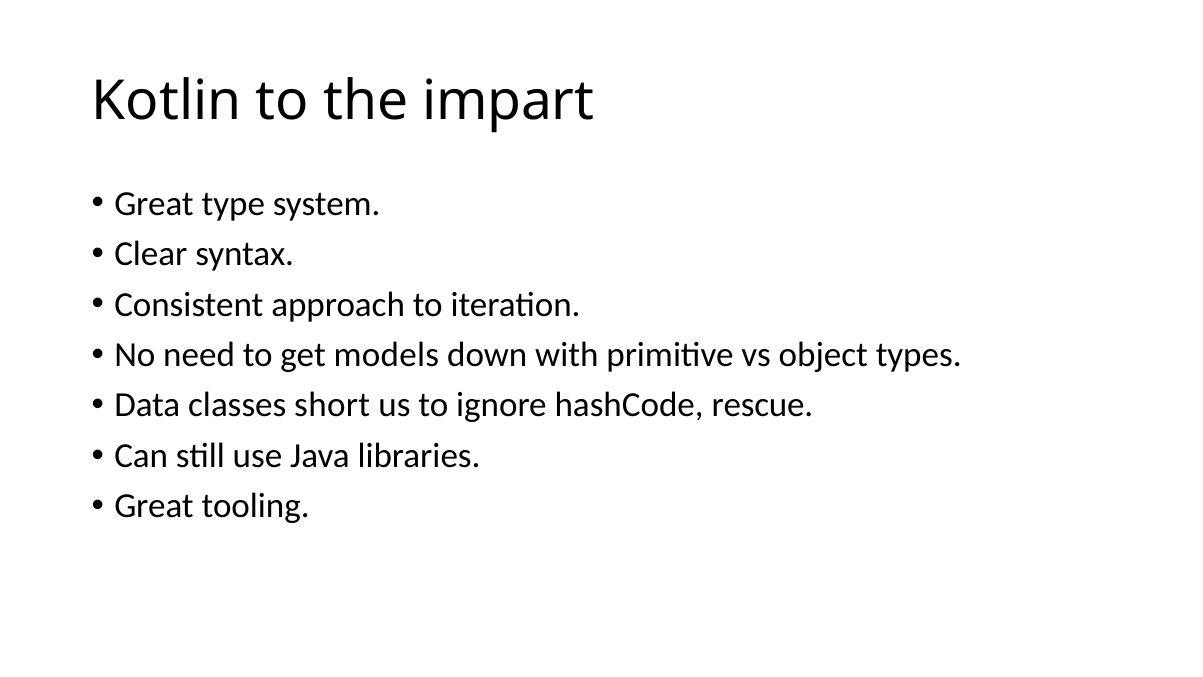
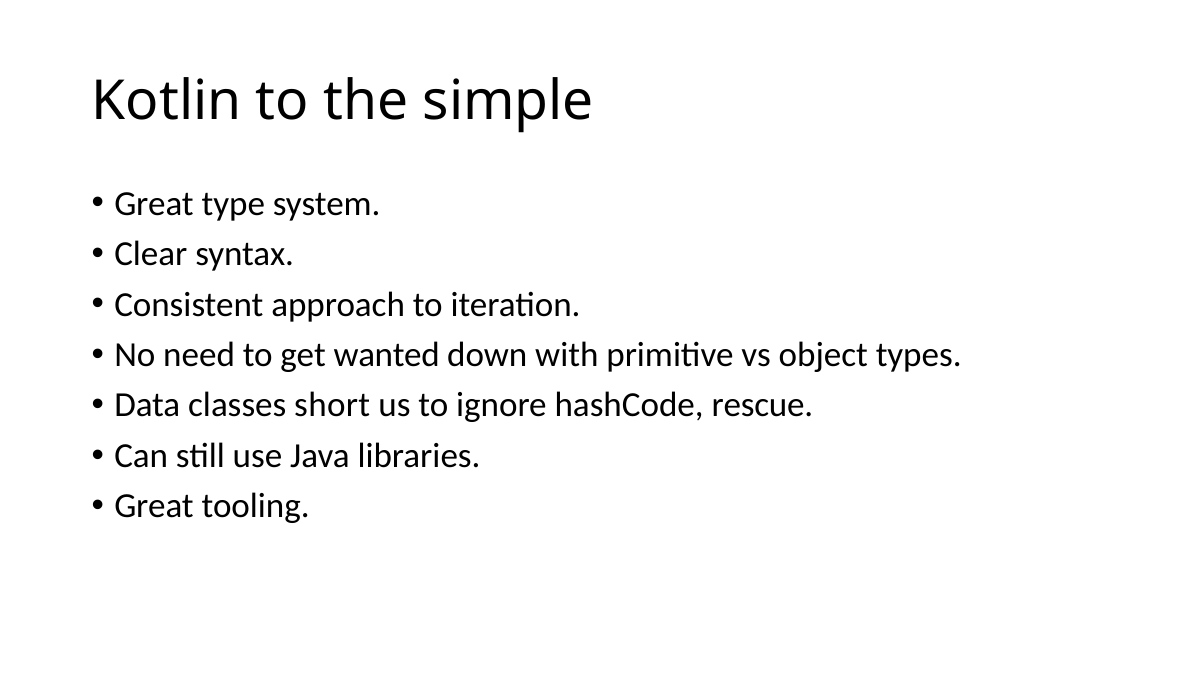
impart: impart -> simple
models: models -> wanted
